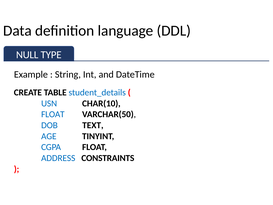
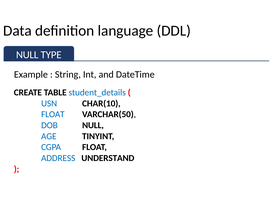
DOB TEXT: TEXT -> NULL
CONSTRAINTS: CONSTRAINTS -> UNDERSTAND
